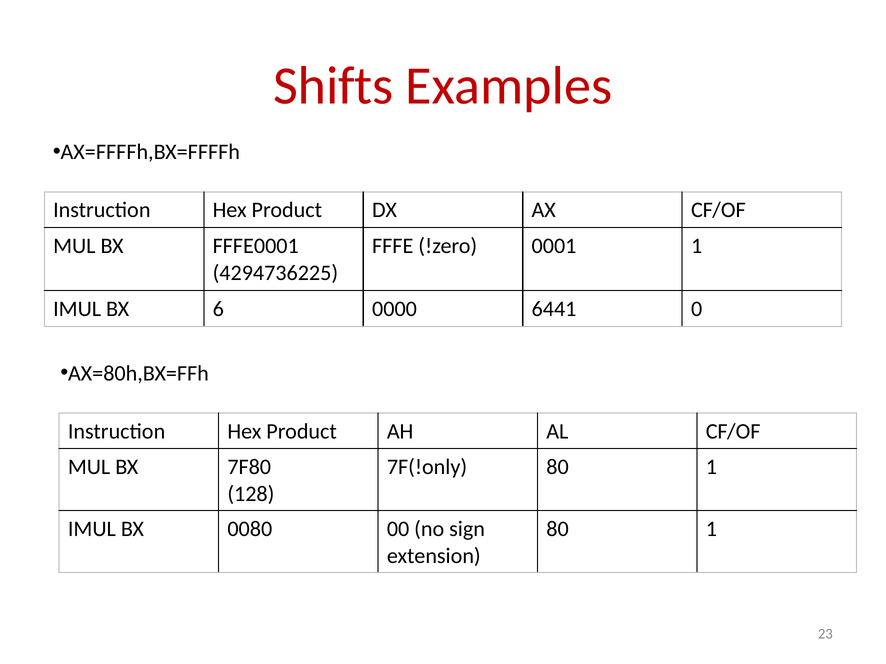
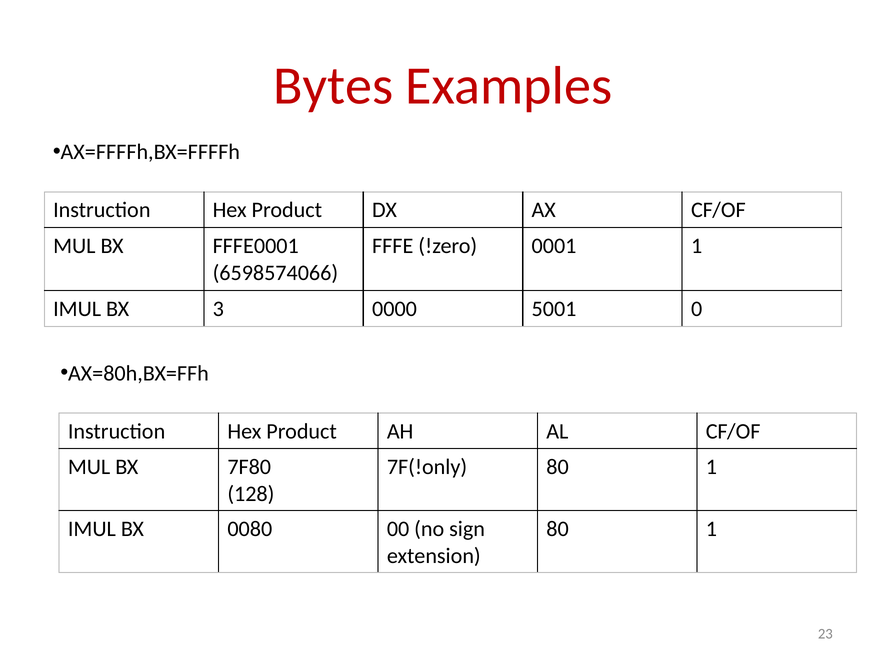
Shifts: Shifts -> Bytes
4294736225: 4294736225 -> 6598574066
6: 6 -> 3
6441: 6441 -> 5001
